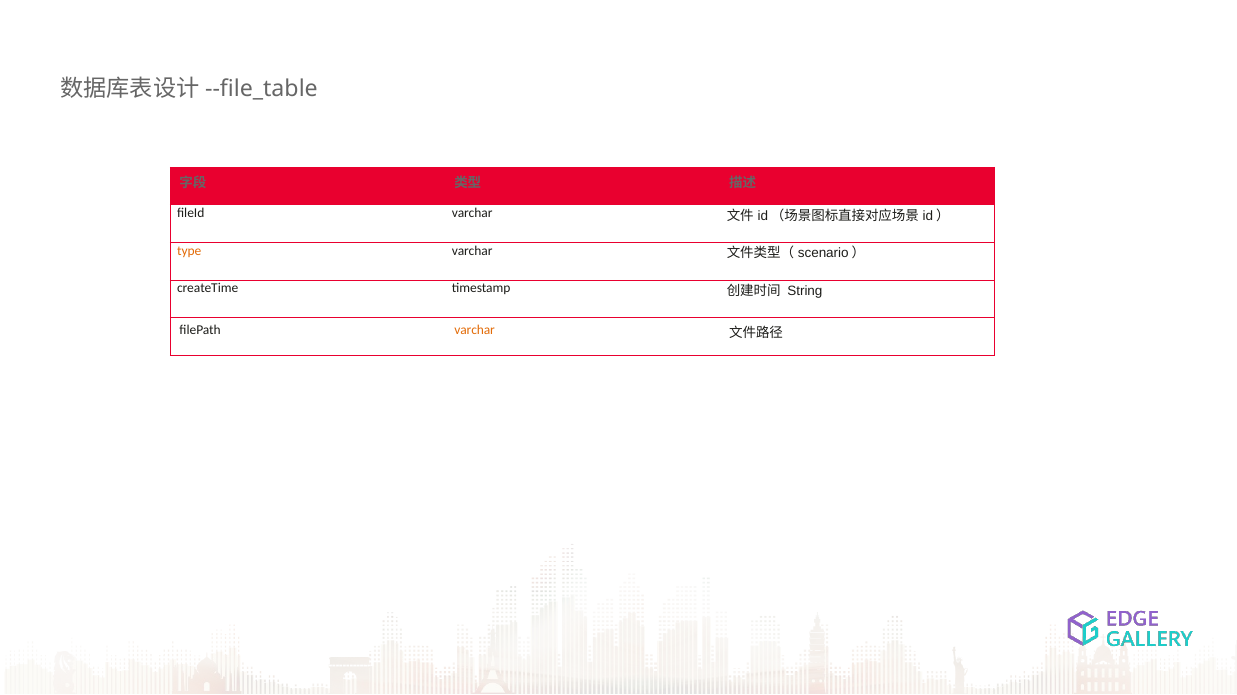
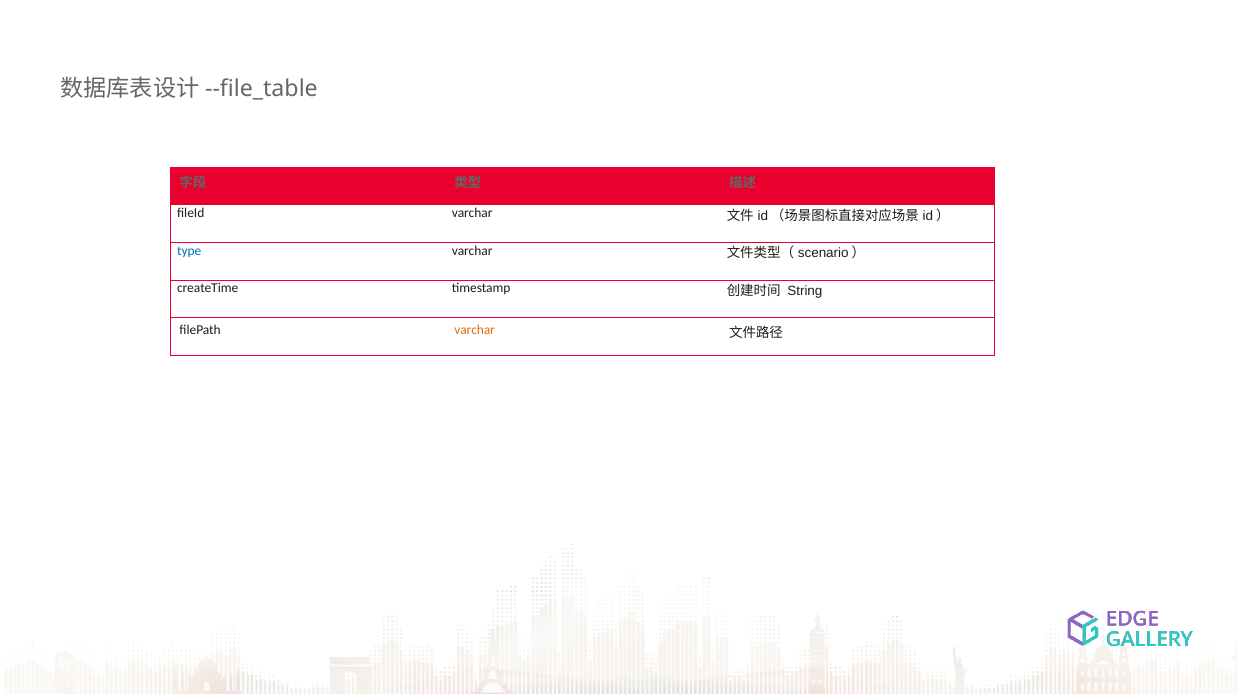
type colour: orange -> blue
